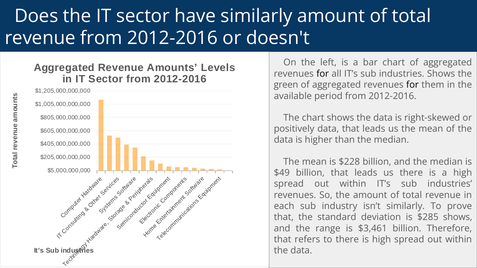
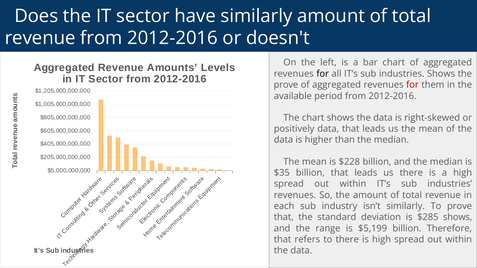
green at (286, 85): green -> prove
for at (412, 85) colour: black -> red
$49: $49 -> $35
$3,461: $3,461 -> $5,199
